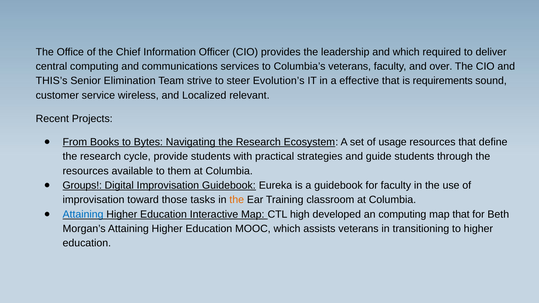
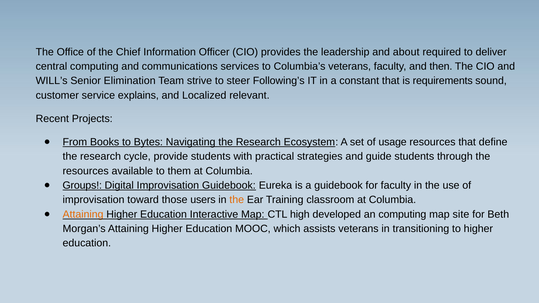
and which: which -> about
over: over -> then
THIS’s: THIS’s -> WILL’s
Evolution’s: Evolution’s -> Following’s
effective: effective -> constant
wireless: wireless -> explains
tasks: tasks -> users
Attaining at (83, 214) colour: blue -> orange
map that: that -> site
